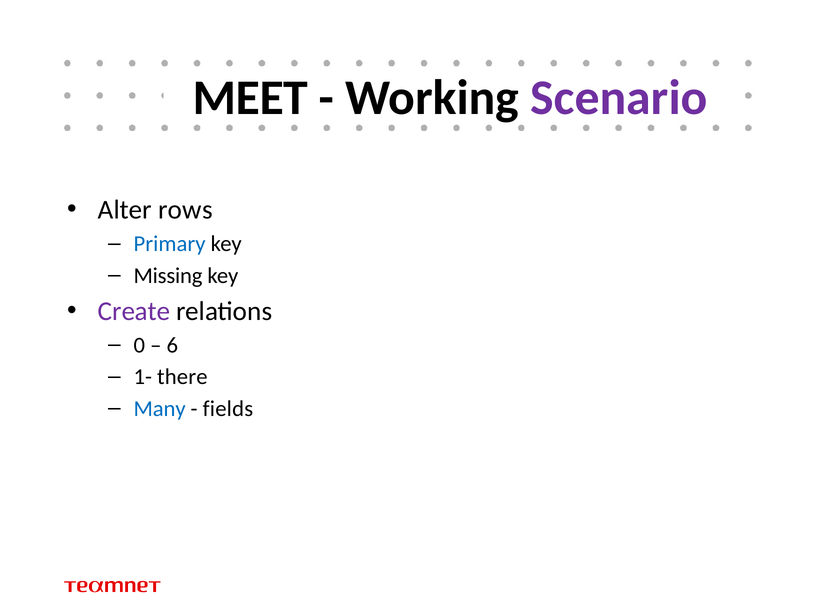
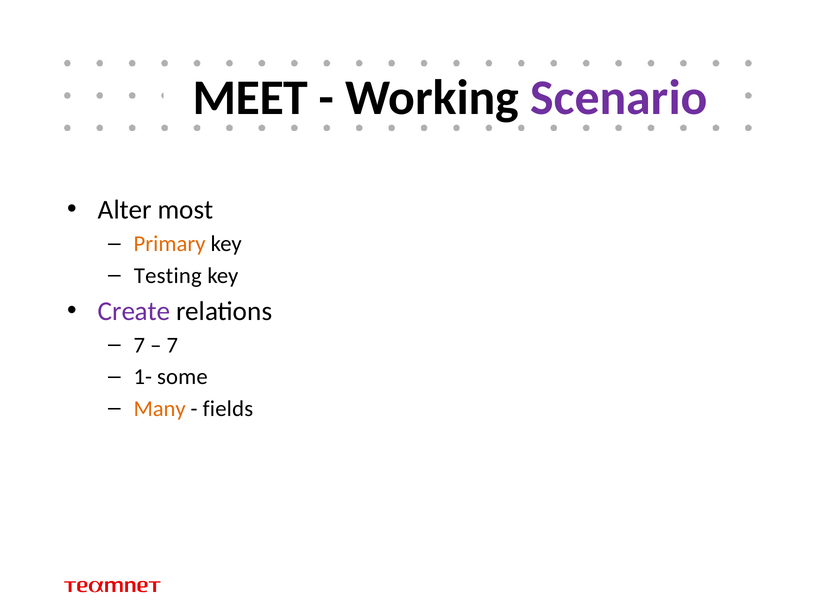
rows: rows -> most
Primary colour: blue -> orange
Missing: Missing -> Testing
0 at (139, 345): 0 -> 7
6 at (172, 345): 6 -> 7
there: there -> some
Many colour: blue -> orange
